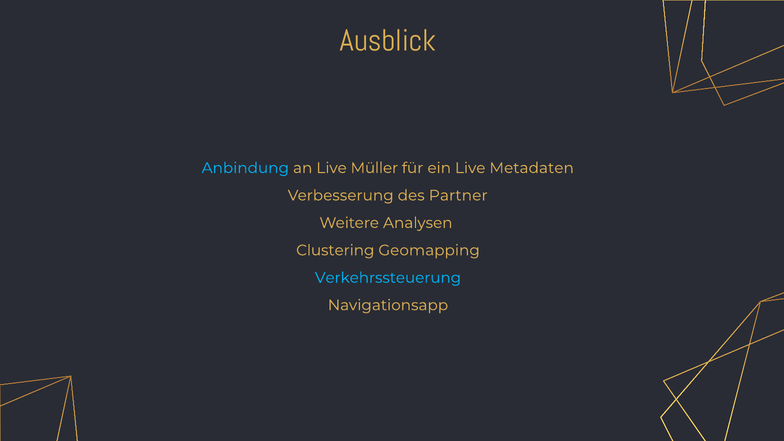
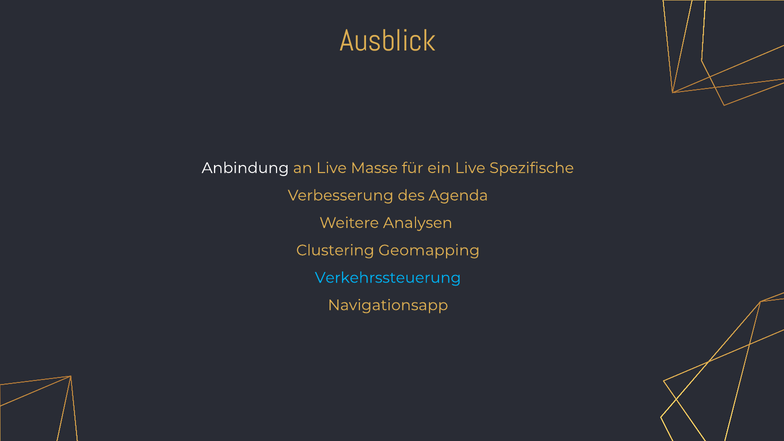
Anbindung colour: light blue -> white
Müller: Müller -> Masse
Metadaten: Metadaten -> Spezifische
Partner: Partner -> Agenda
